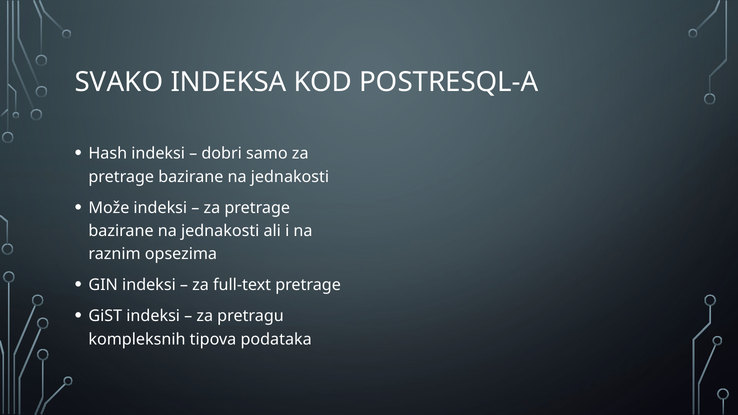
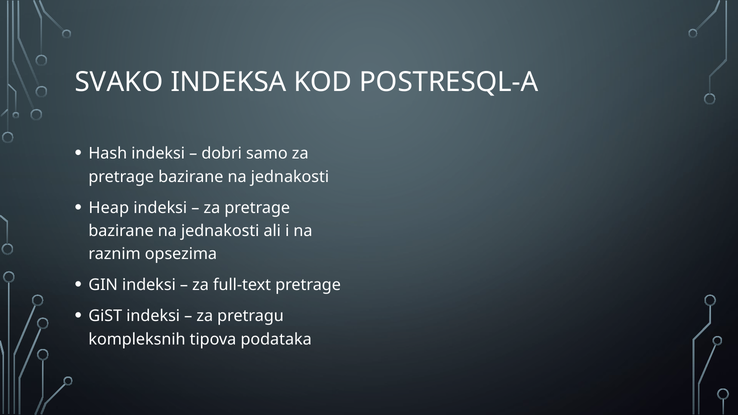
Može: Može -> Heap
